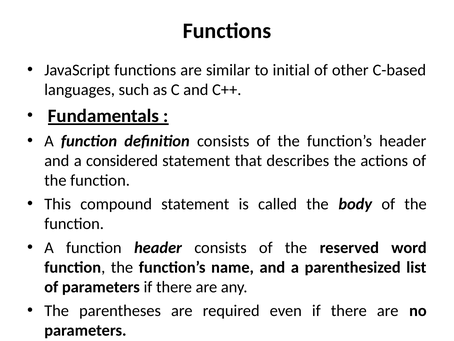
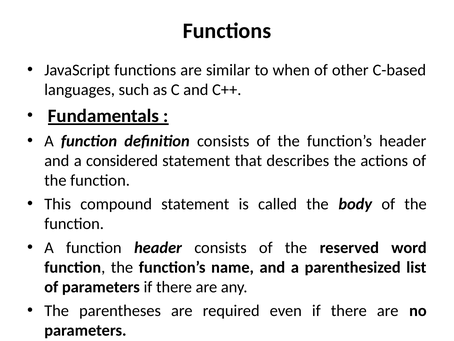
initial: initial -> when
